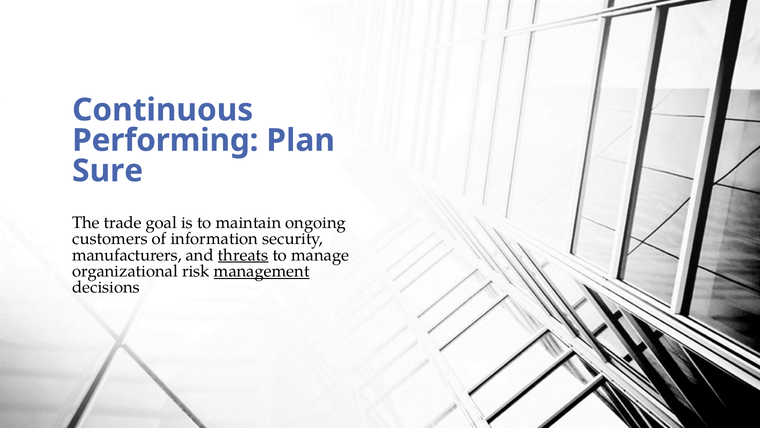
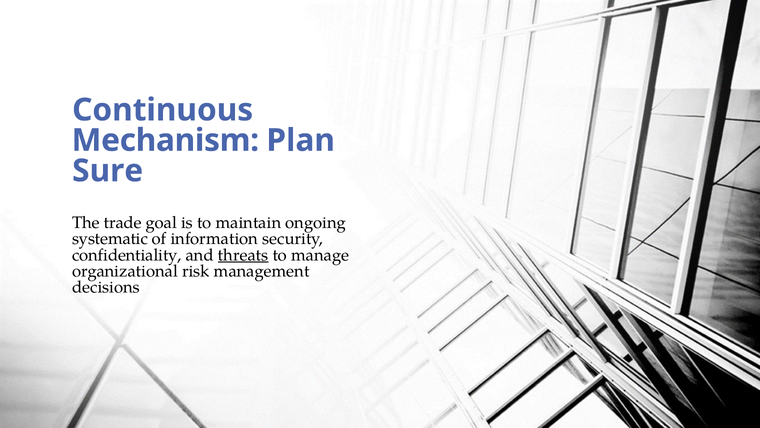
Performing: Performing -> Mechanism
customers: customers -> systematic
manufacturers: manufacturers -> confidentiality
management underline: present -> none
